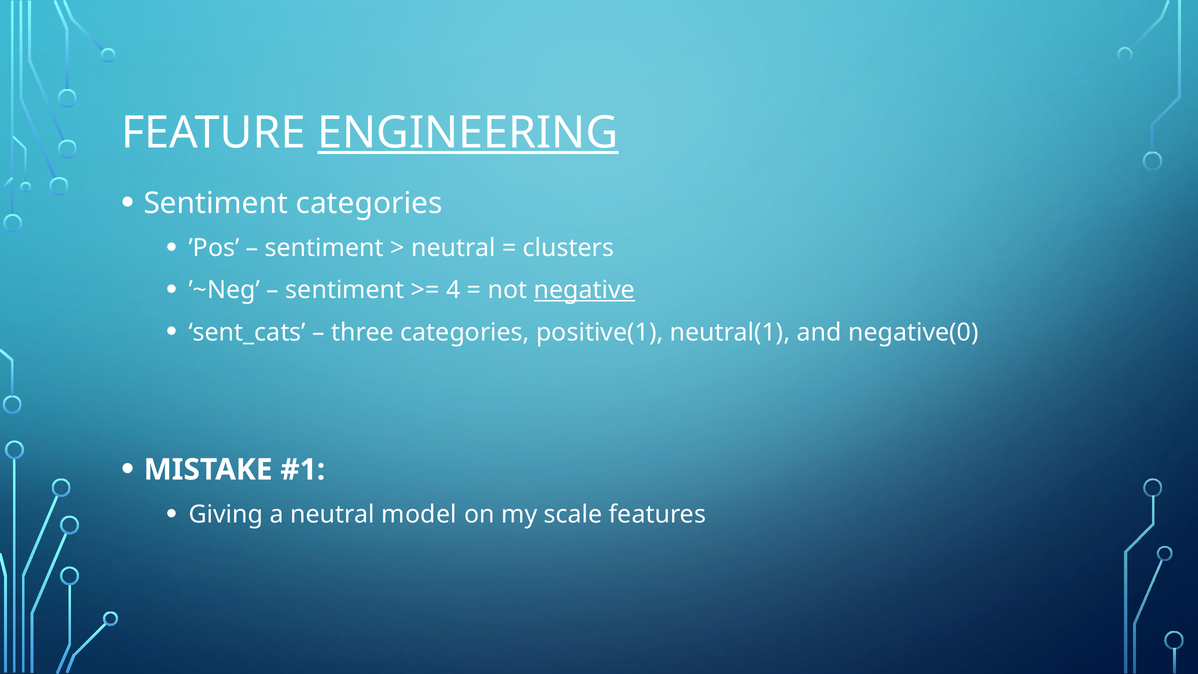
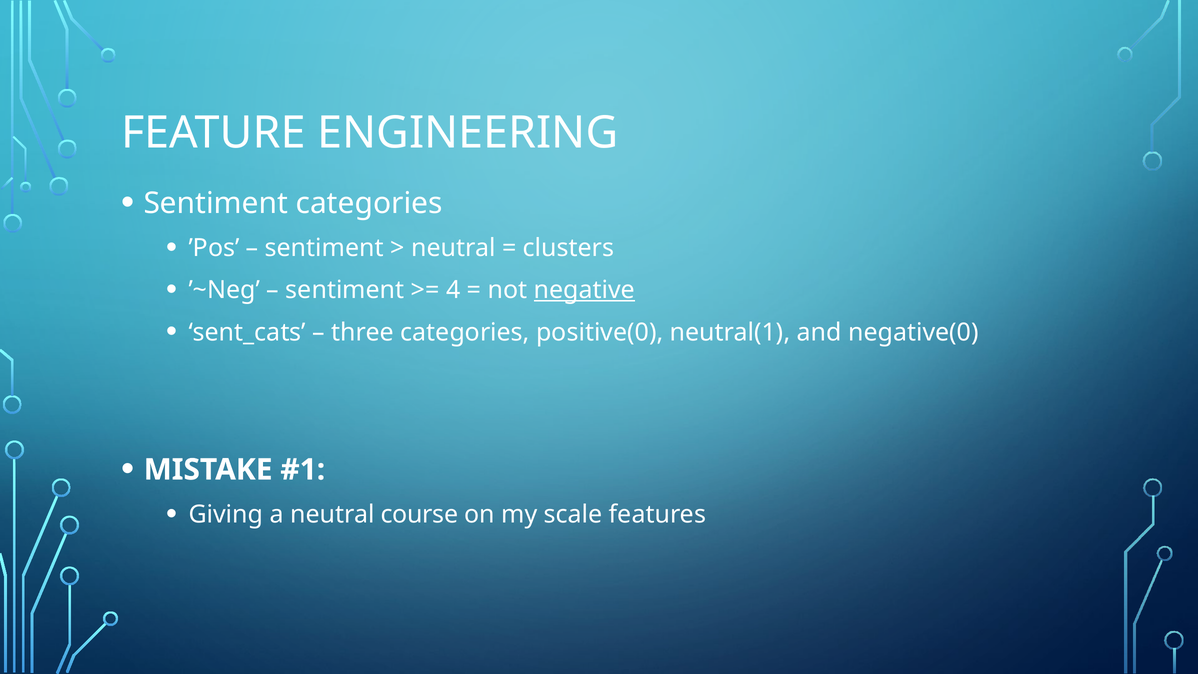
ENGINEERING underline: present -> none
positive(1: positive(1 -> positive(0
model: model -> course
